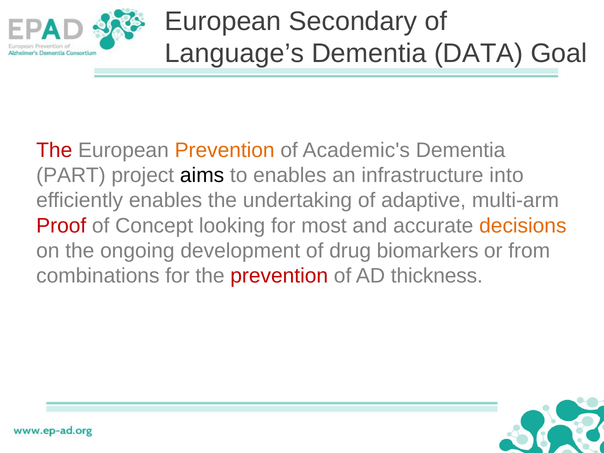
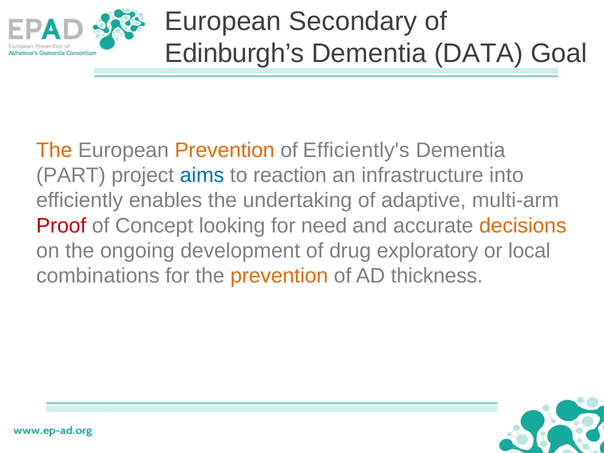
Language’s: Language’s -> Edinburgh’s
The at (54, 150) colour: red -> orange
Academic's: Academic's -> Efficiently's
aims colour: black -> blue
to enables: enables -> reaction
most: most -> need
biomarkers: biomarkers -> exploratory
from: from -> local
prevention at (279, 276) colour: red -> orange
